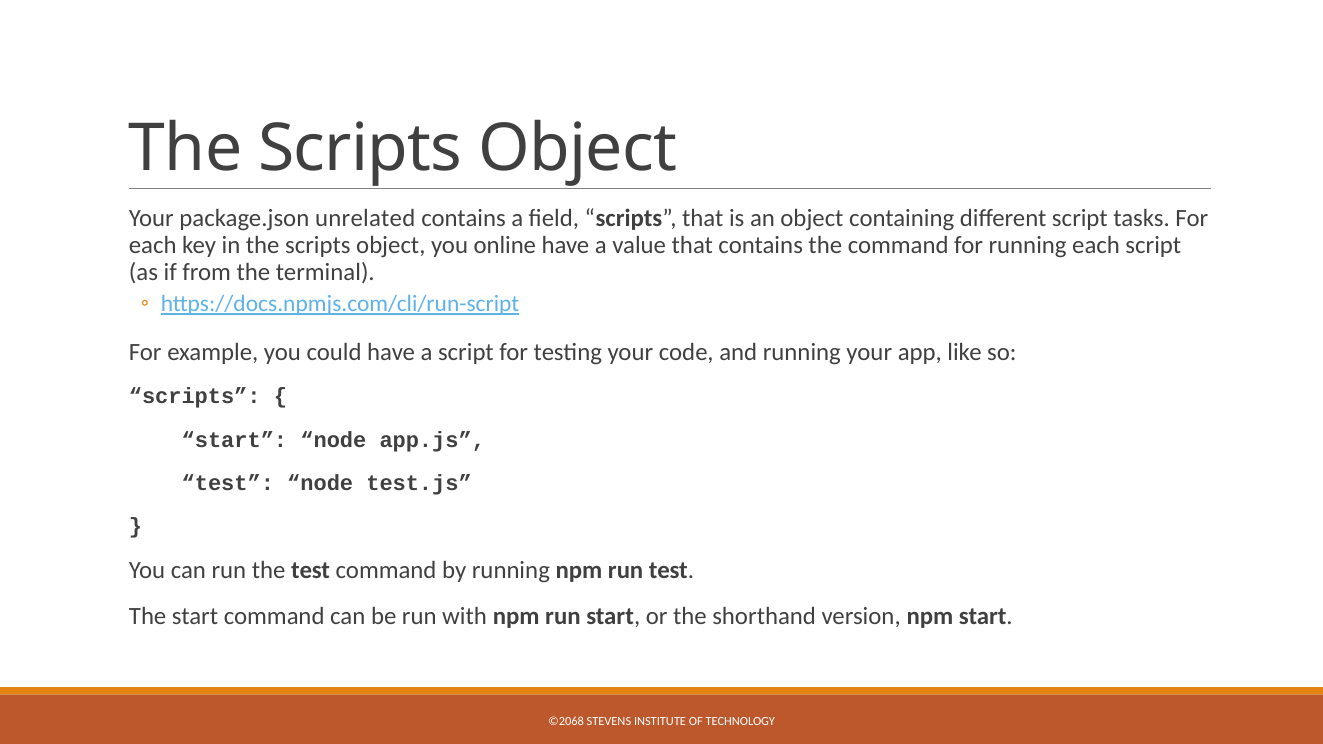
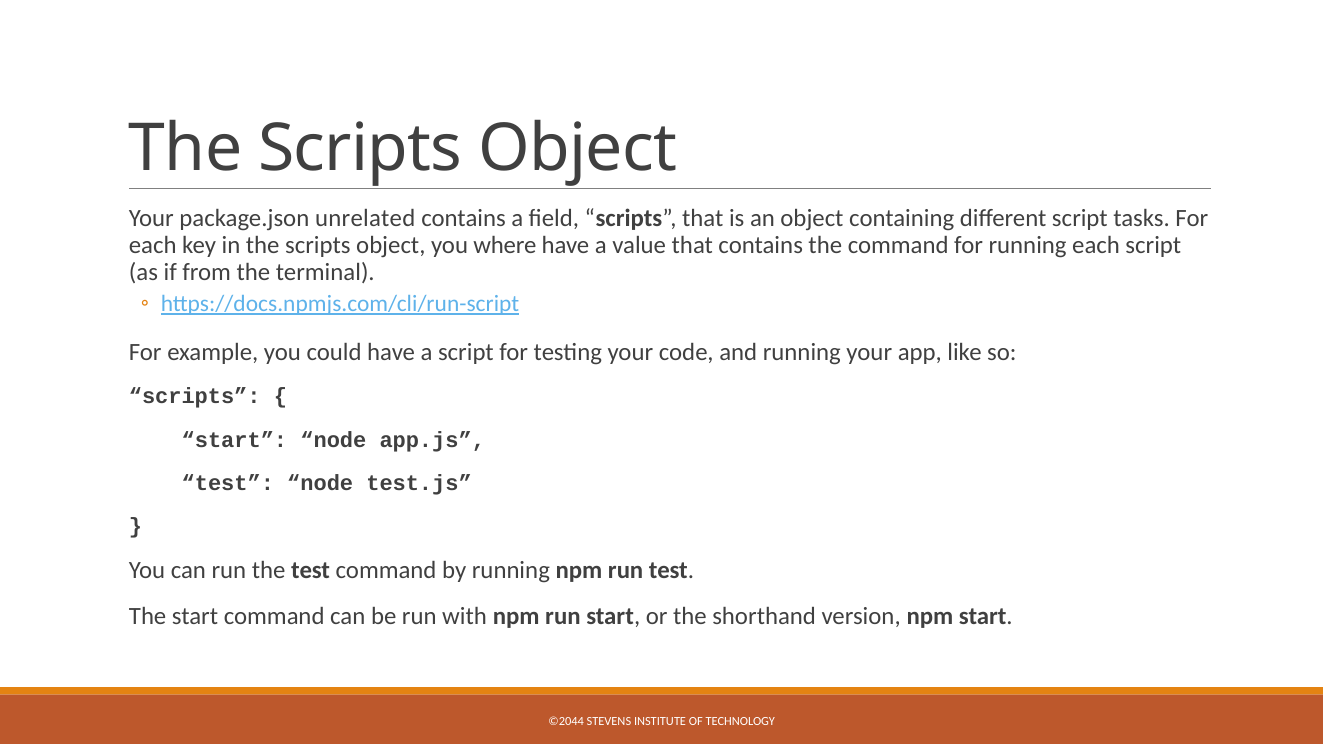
online: online -> where
©2068: ©2068 -> ©2044
